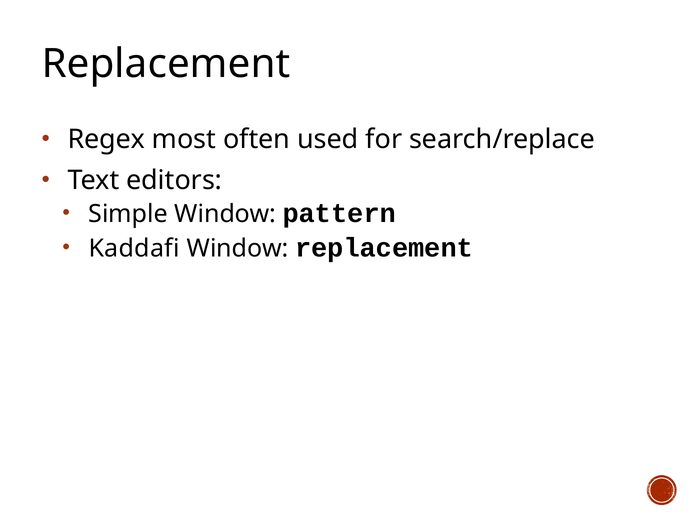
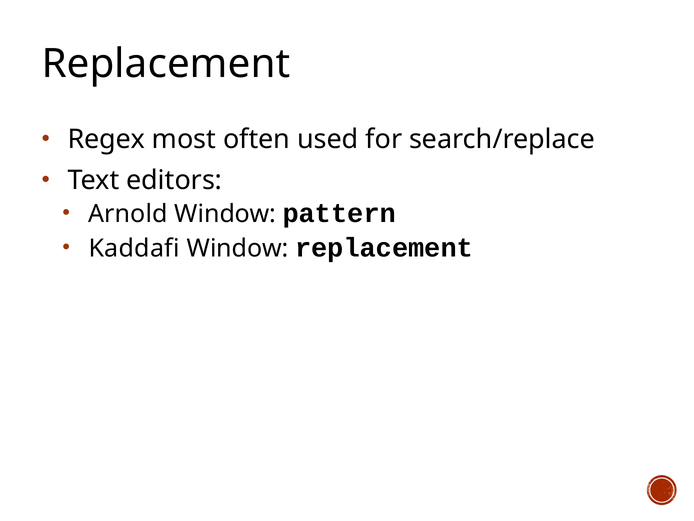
Simple: Simple -> Arnold
